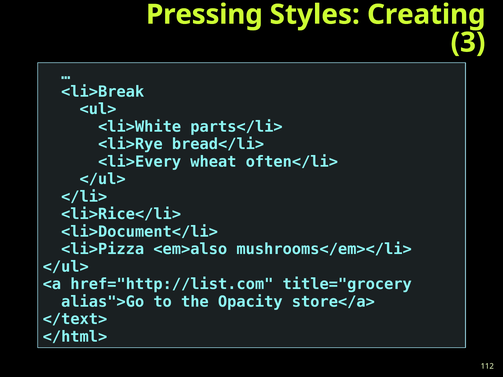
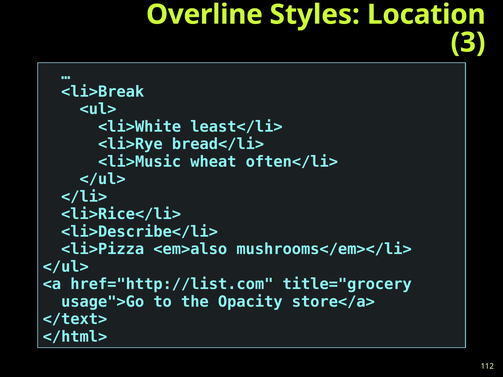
Pressing: Pressing -> Overline
Creating: Creating -> Location
parts</li>: parts</li> -> least</li>
<li>Every: <li>Every -> <li>Music
<li>Document</li>: <li>Document</li> -> <li>Describe</li>
alias">Go: alias">Go -> usage">Go
